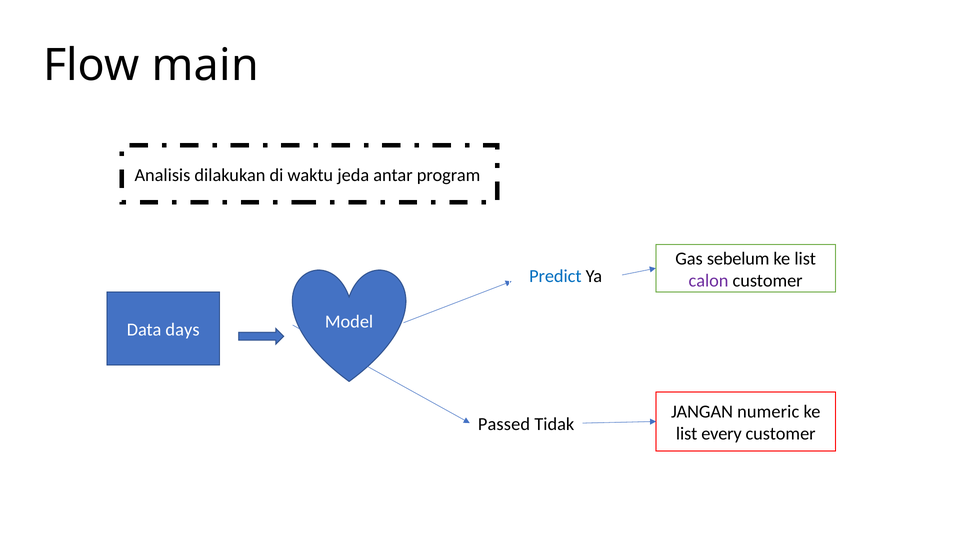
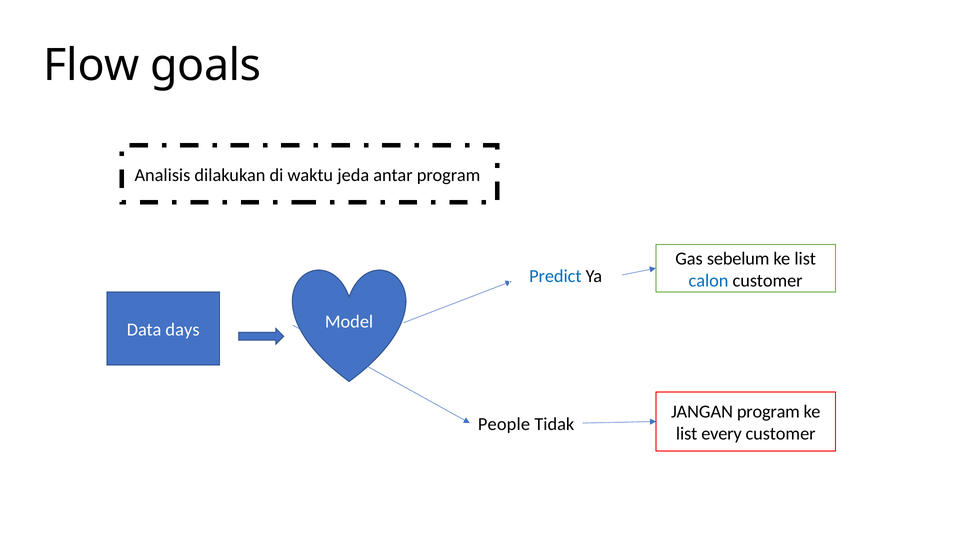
main: main -> goals
calon colour: purple -> blue
JANGAN numeric: numeric -> program
Passed: Passed -> People
